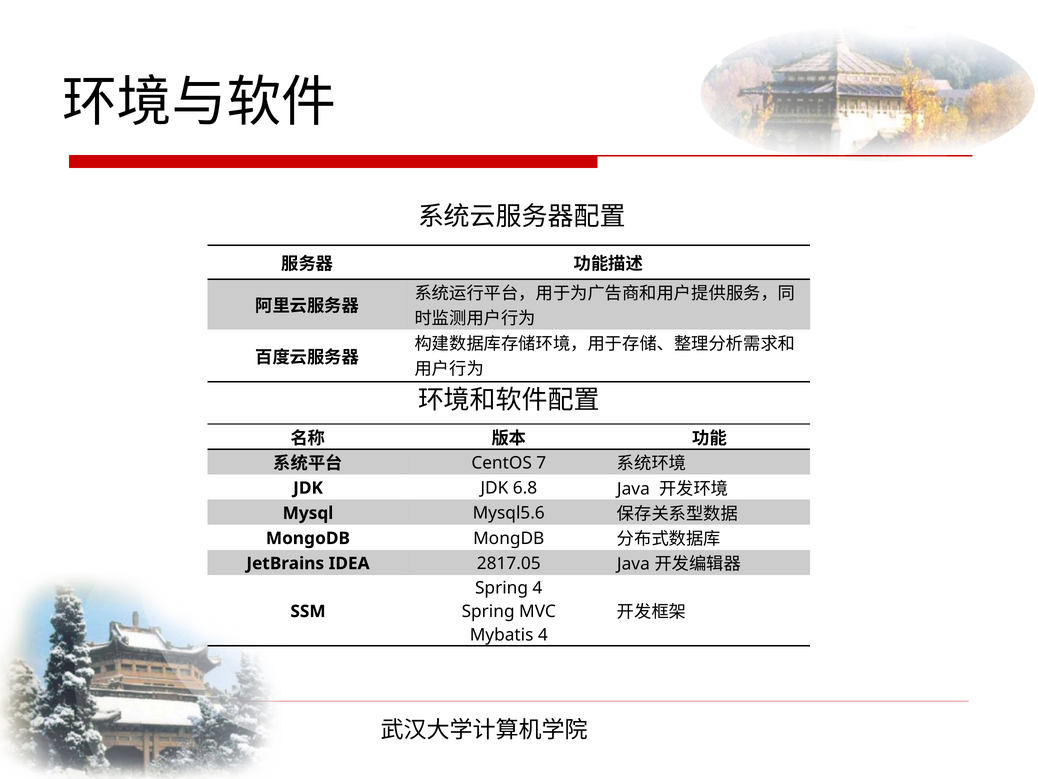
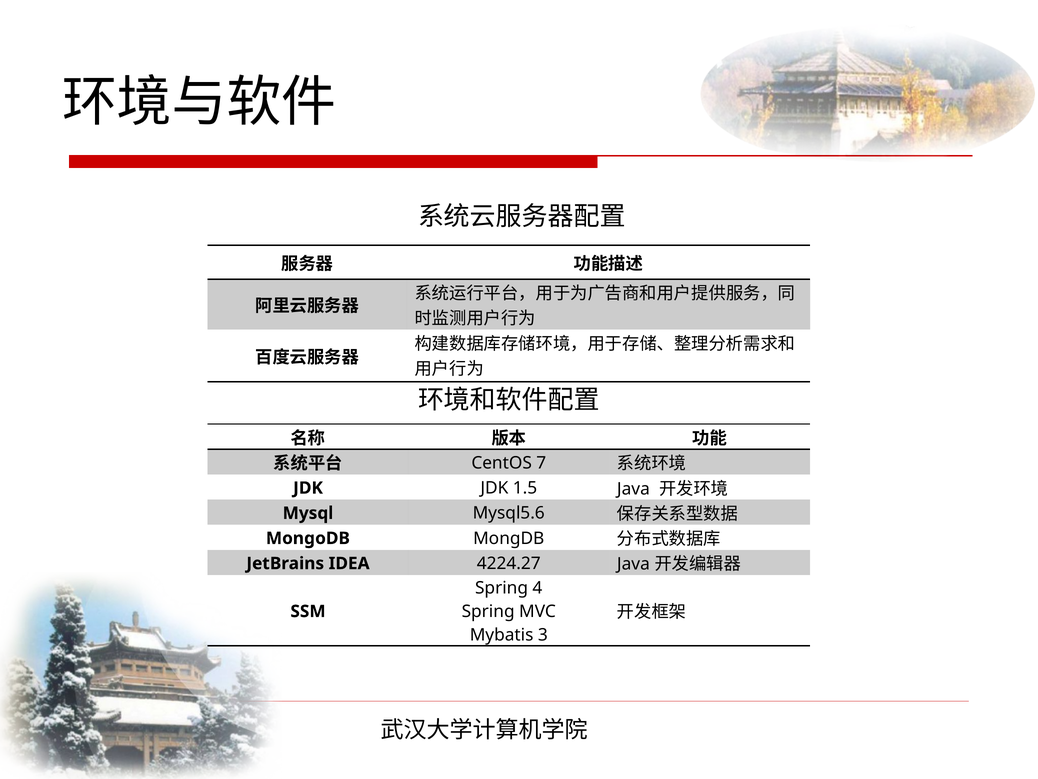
6.8: 6.8 -> 1.5
2817.05: 2817.05 -> 4224.27
Mybatis 4: 4 -> 3
